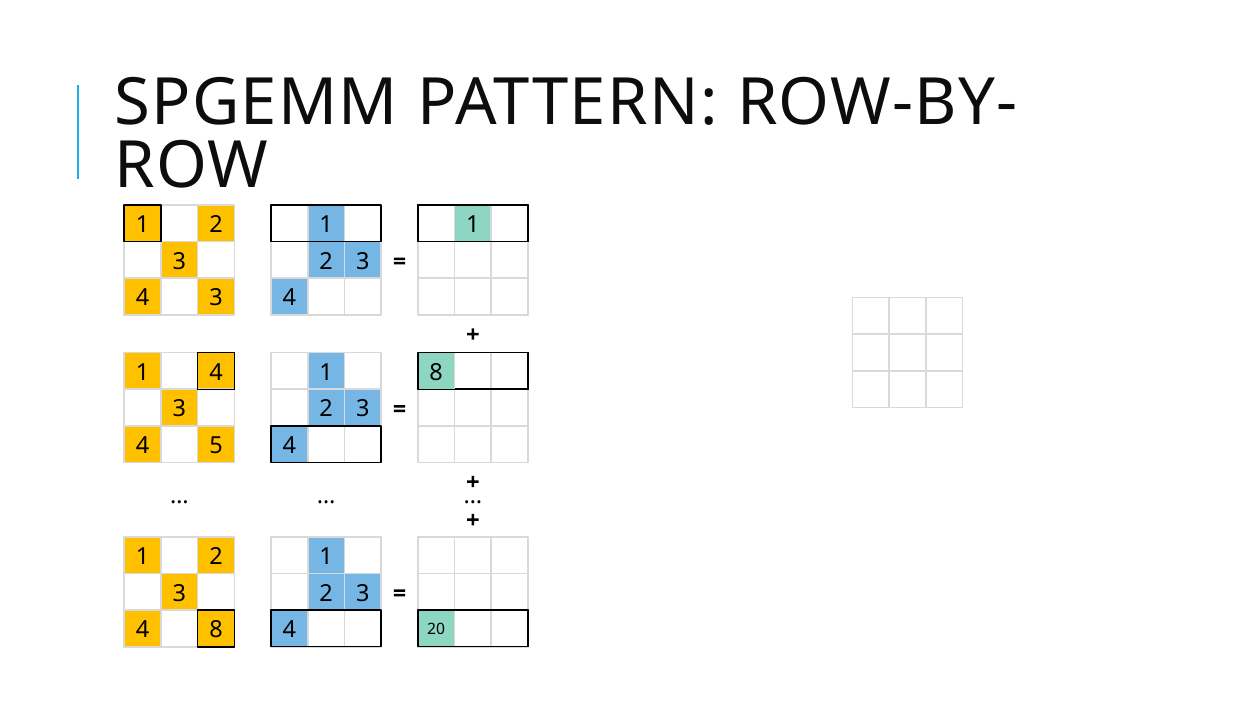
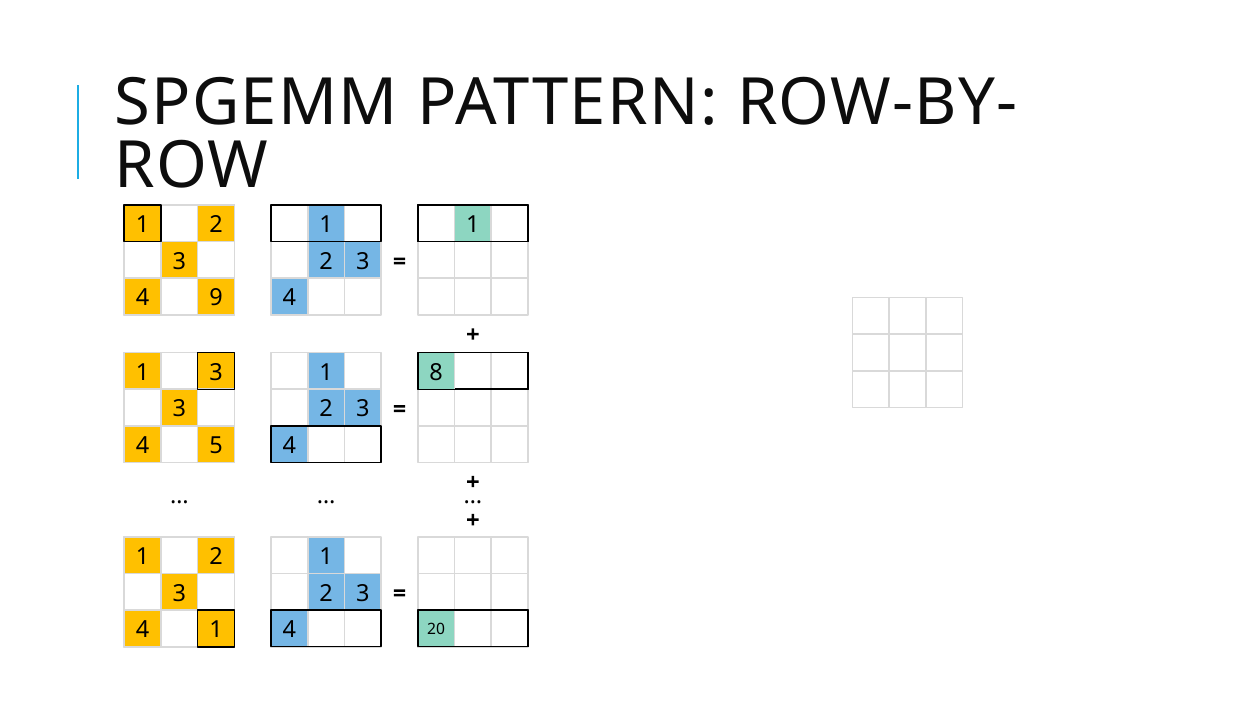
3 at (216, 298): 3 -> 9
4 at (216, 373): 4 -> 3
4 8: 8 -> 1
